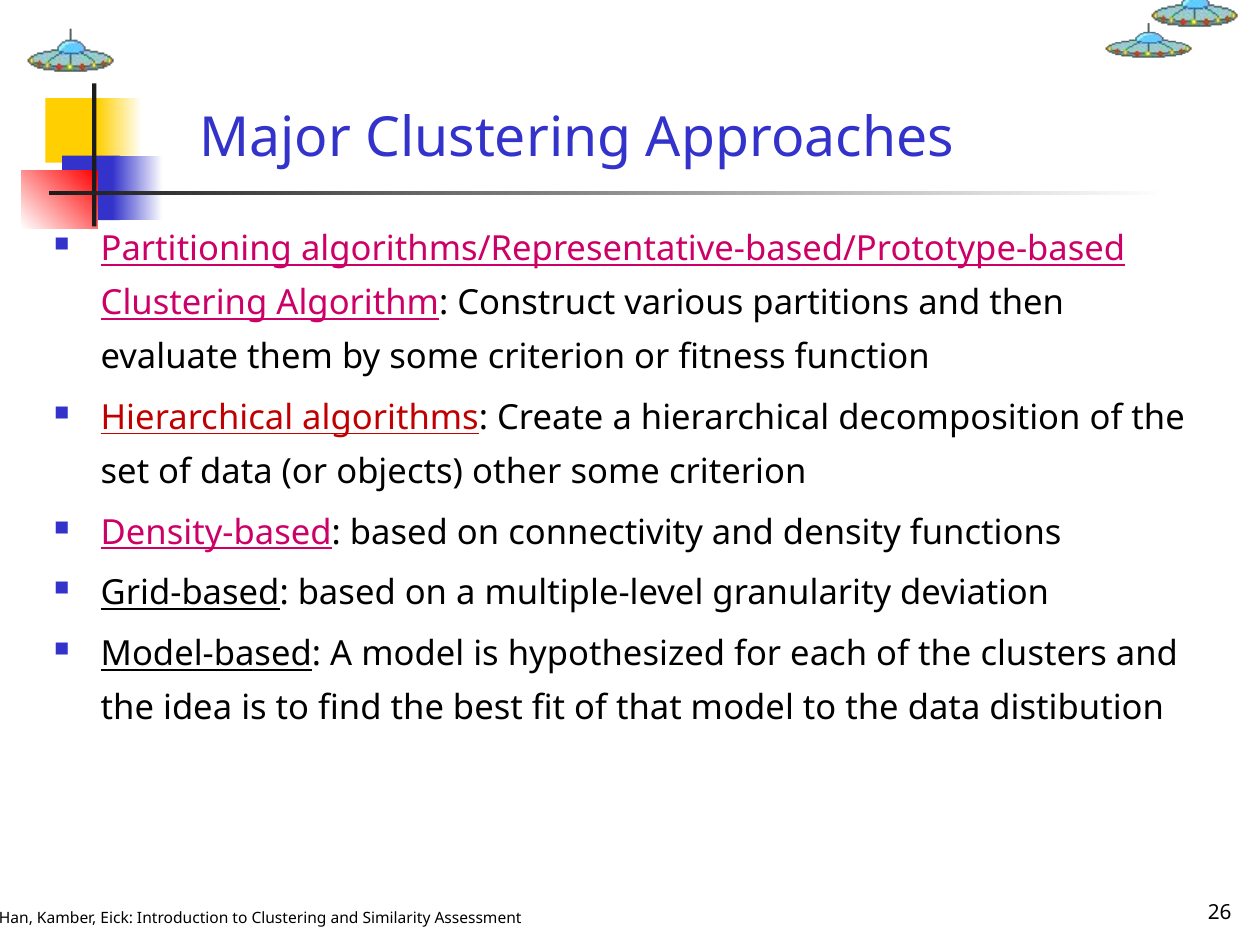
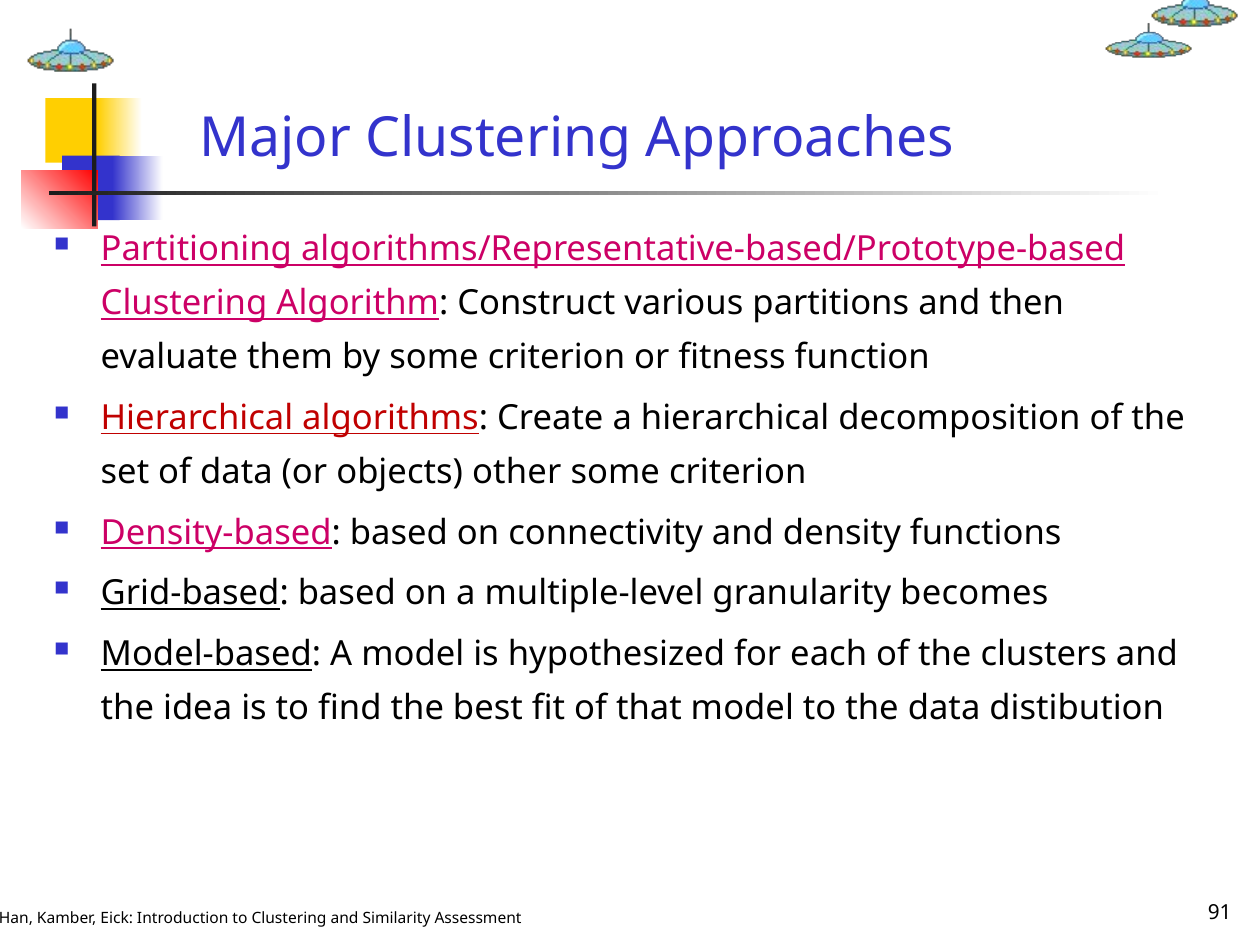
deviation: deviation -> becomes
26: 26 -> 91
